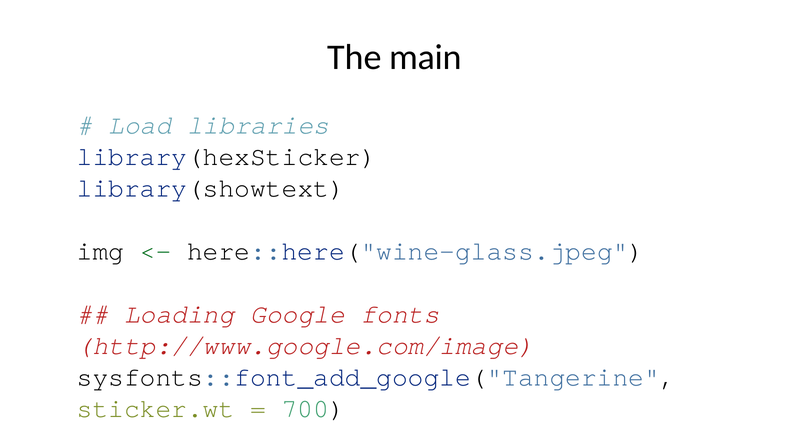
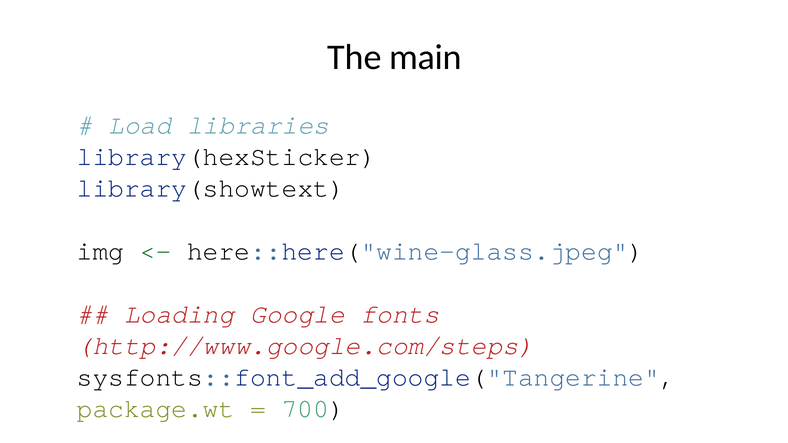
http://www.google.com/image: http://www.google.com/image -> http://www.google.com/steps
sticker.wt: sticker.wt -> package.wt
